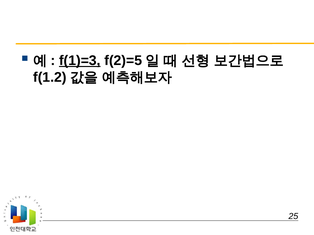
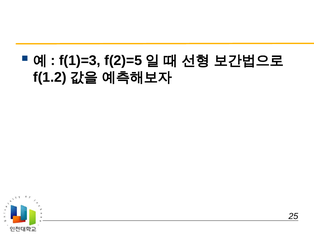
f(1)=3 underline: present -> none
